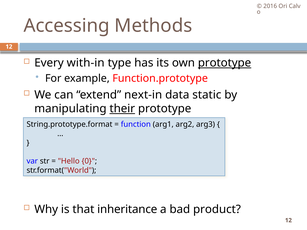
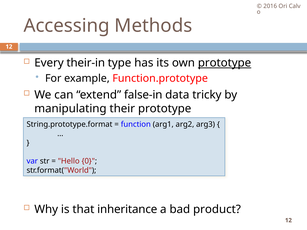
with-in: with-in -> their-in
next-in: next-in -> false-in
static: static -> tricky
their underline: present -> none
